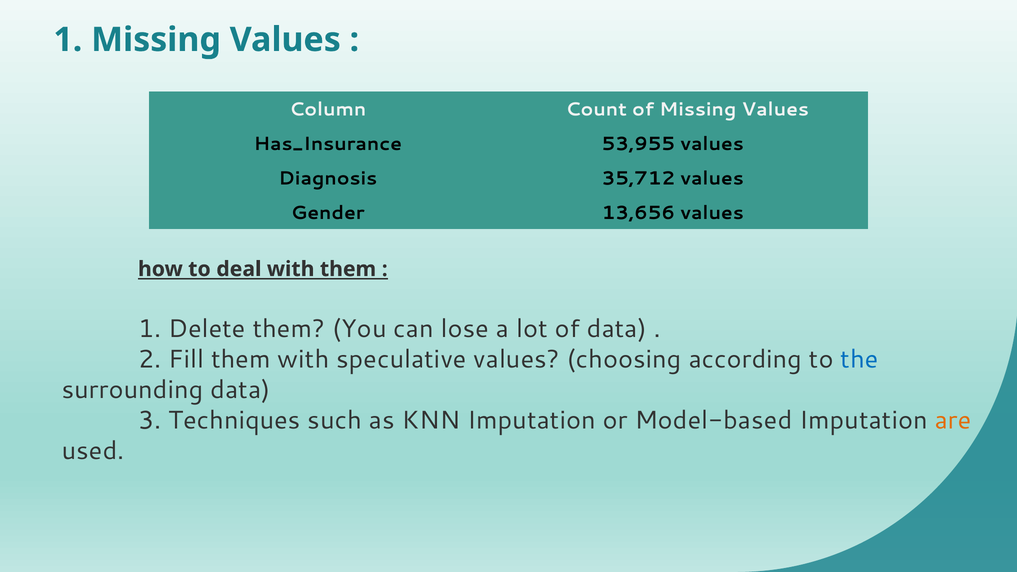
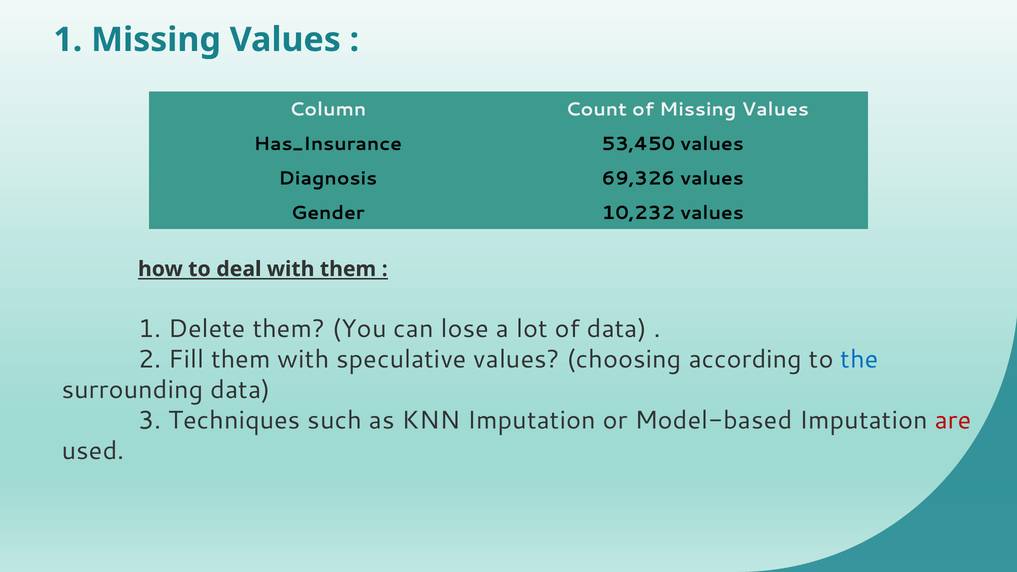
53,955: 53,955 -> 53,450
35,712: 35,712 -> 69,326
13,656: 13,656 -> 10,232
are colour: orange -> red
